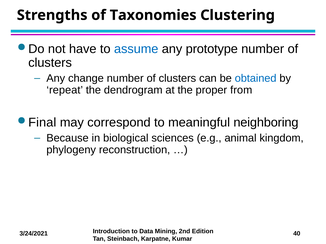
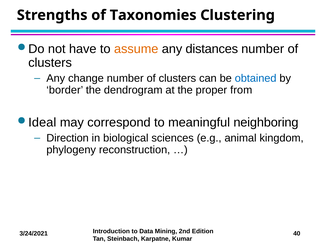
assume colour: blue -> orange
prototype: prototype -> distances
repeat: repeat -> border
Final: Final -> Ideal
Because: Because -> Direction
